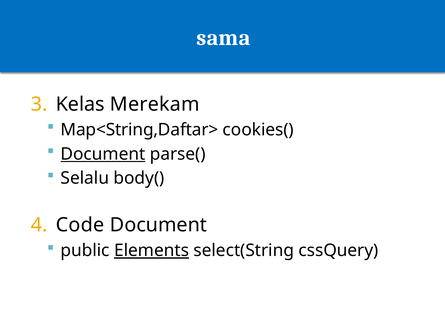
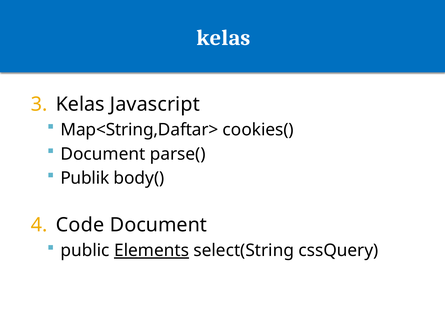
sama at (224, 38): sama -> kelas
Merekam: Merekam -> Javascript
Document at (103, 154) underline: present -> none
Selalu: Selalu -> Publik
